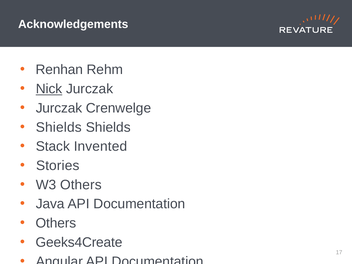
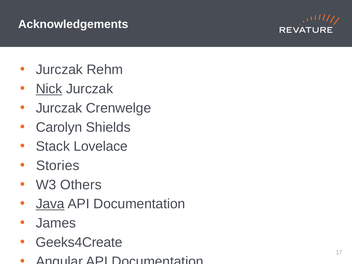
Renhan at (59, 70): Renhan -> Jurczak
Shields at (59, 127): Shields -> Carolyn
Invented: Invented -> Lovelace
Java underline: none -> present
Others at (56, 223): Others -> James
